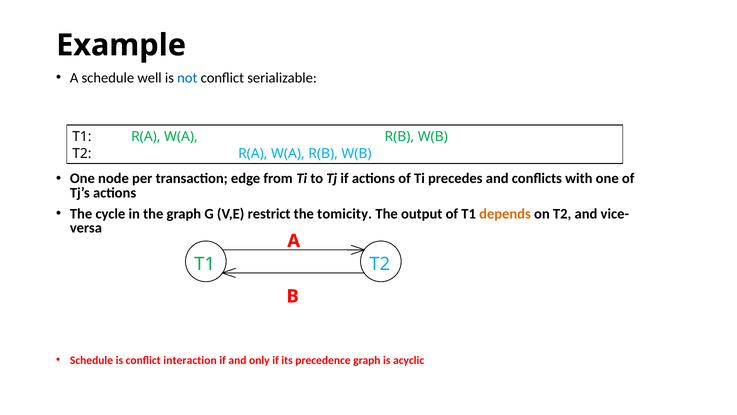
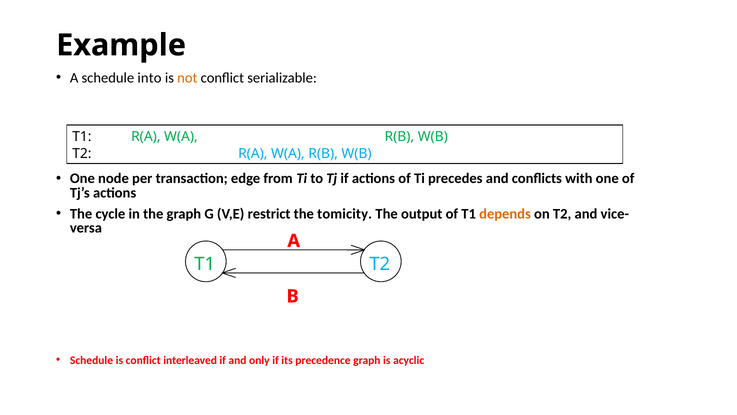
well: well -> into
not colour: blue -> orange
interaction: interaction -> interleaved
